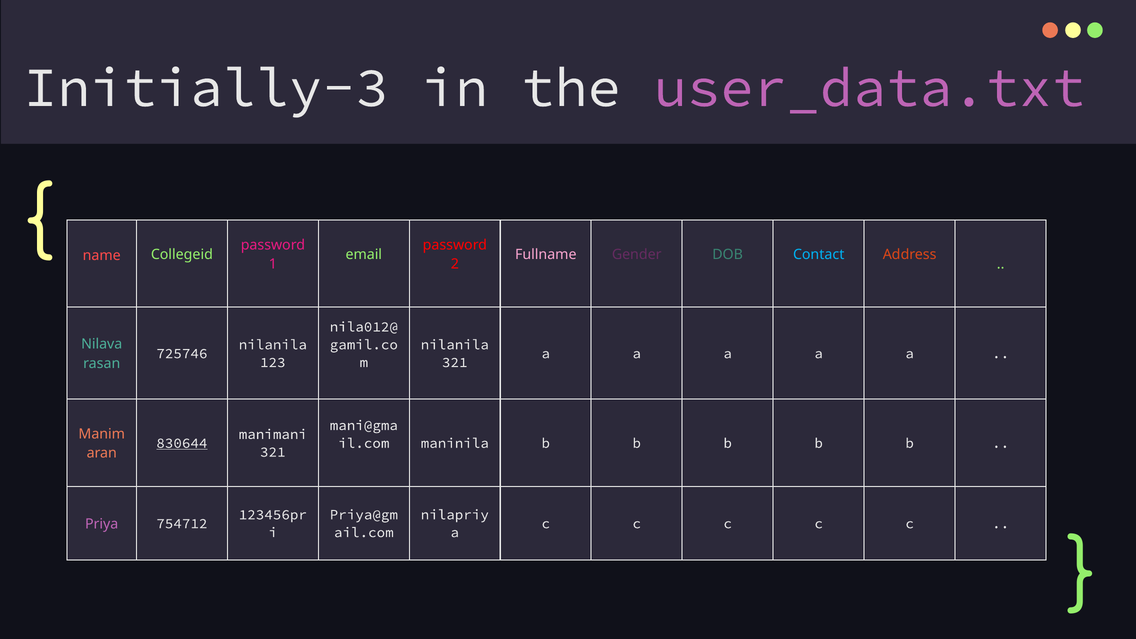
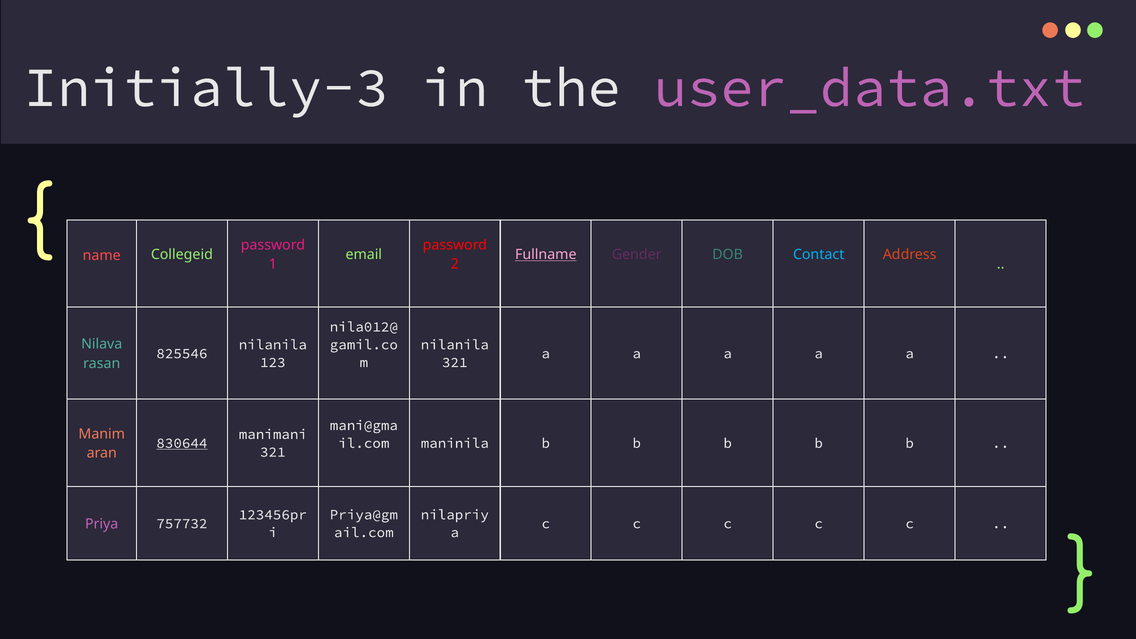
Fullname underline: none -> present
725746: 725746 -> 825546
754712: 754712 -> 757732
